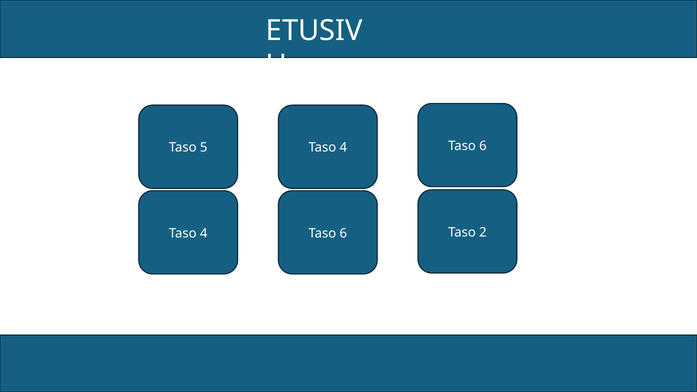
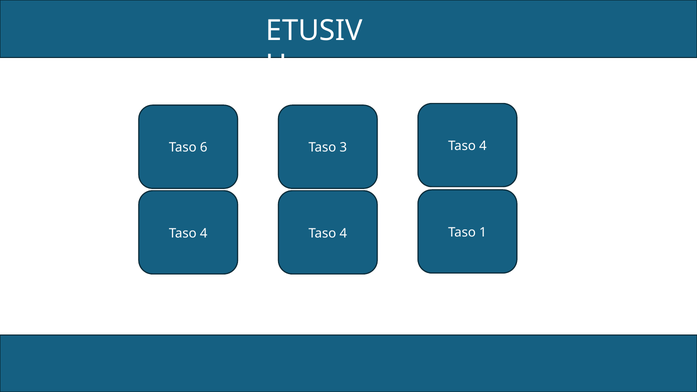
5: 5 -> 6
4 at (343, 148): 4 -> 3
6 at (483, 146): 6 -> 4
6 at (343, 233): 6 -> 4
2: 2 -> 1
